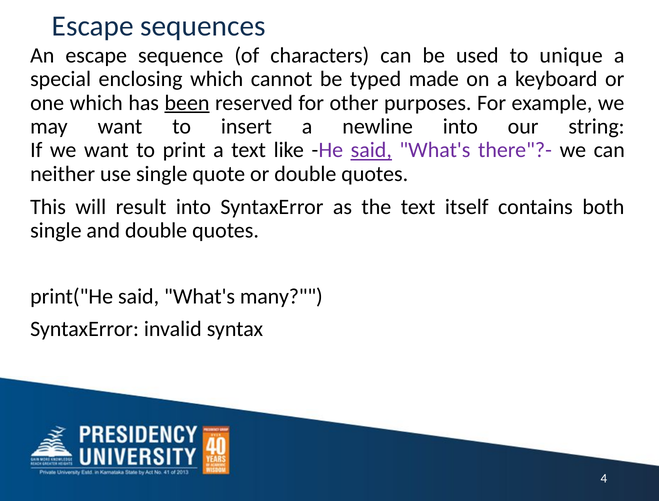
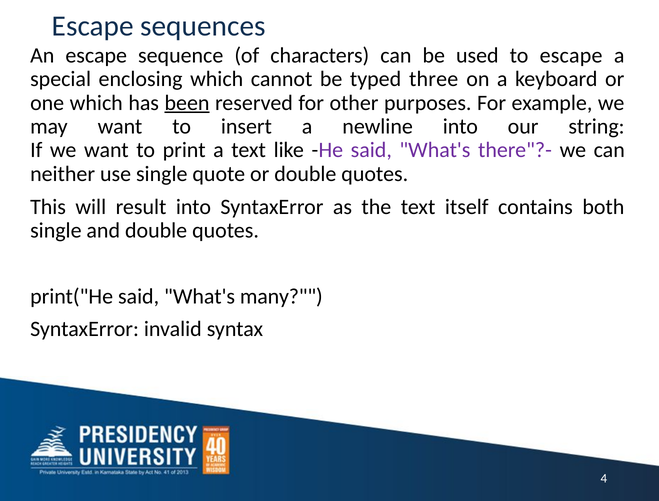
to unique: unique -> escape
made: made -> three
said at (371, 150) underline: present -> none
